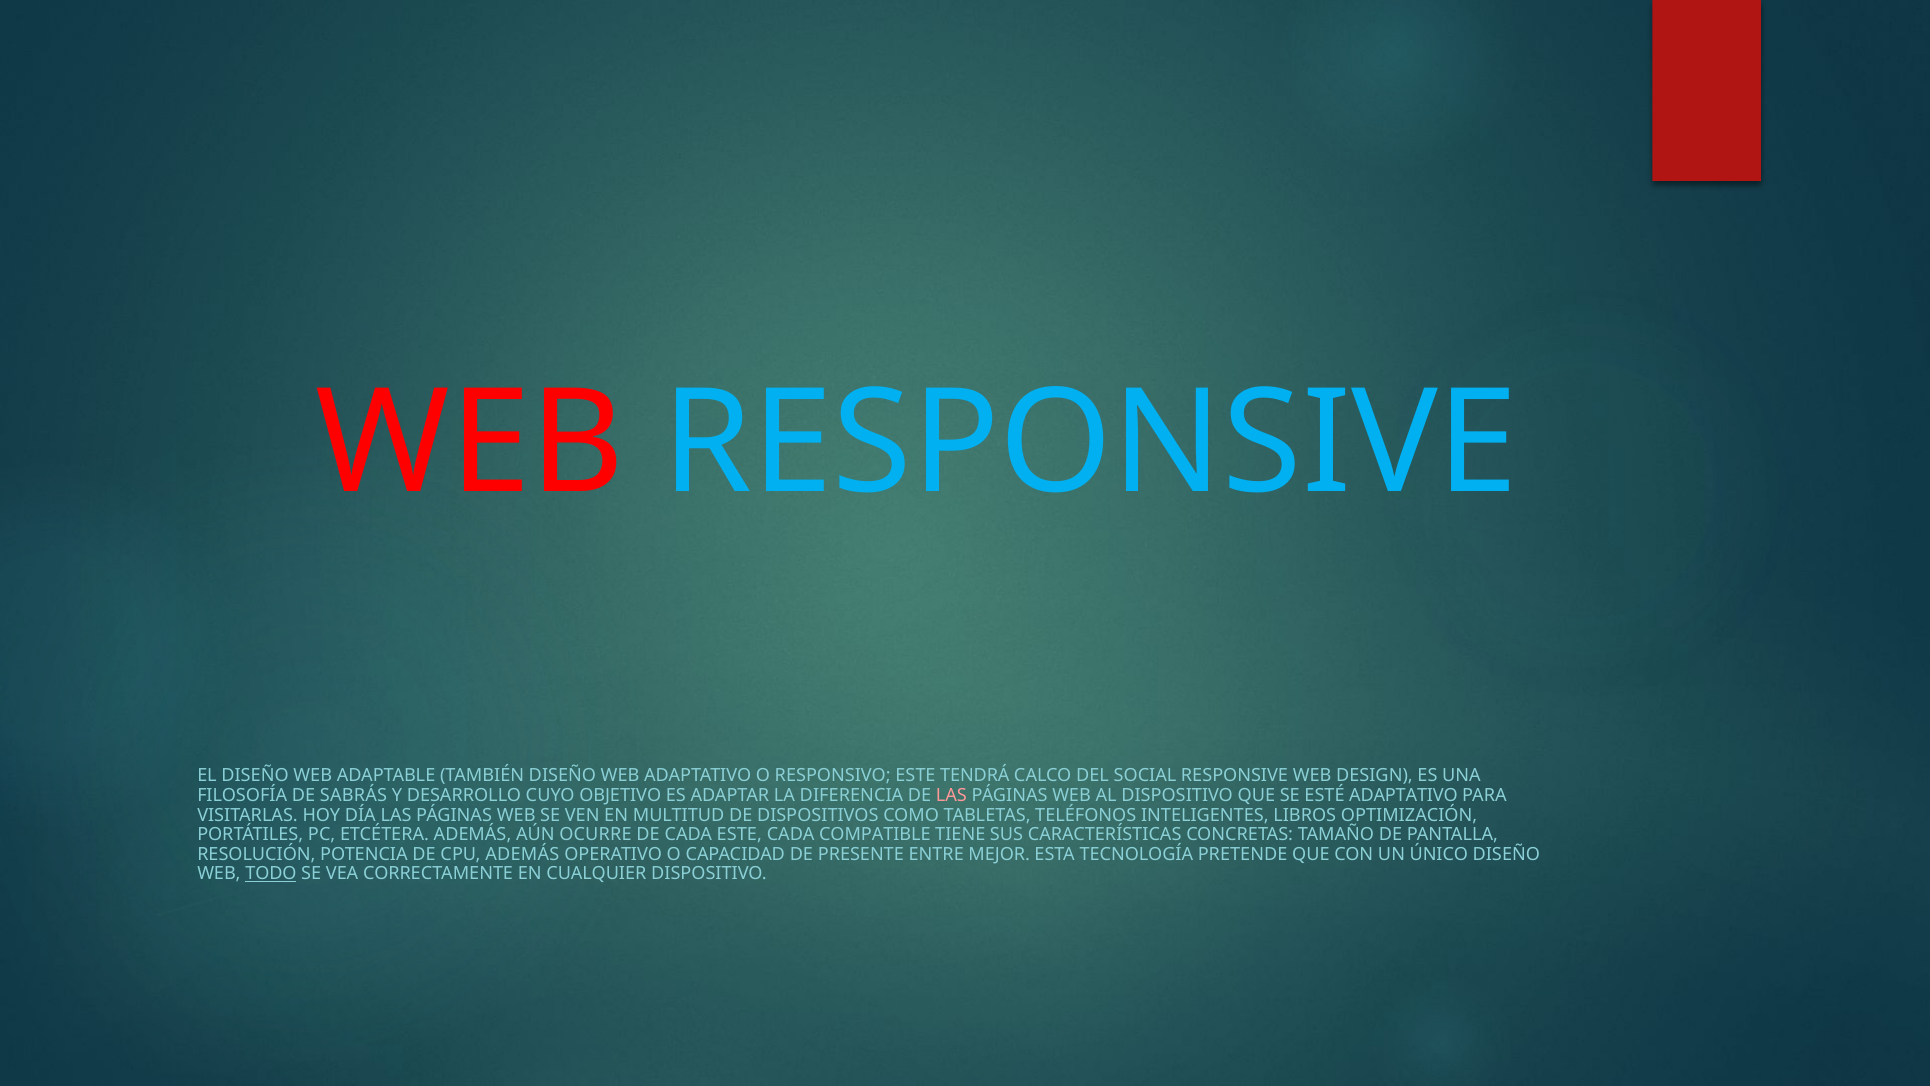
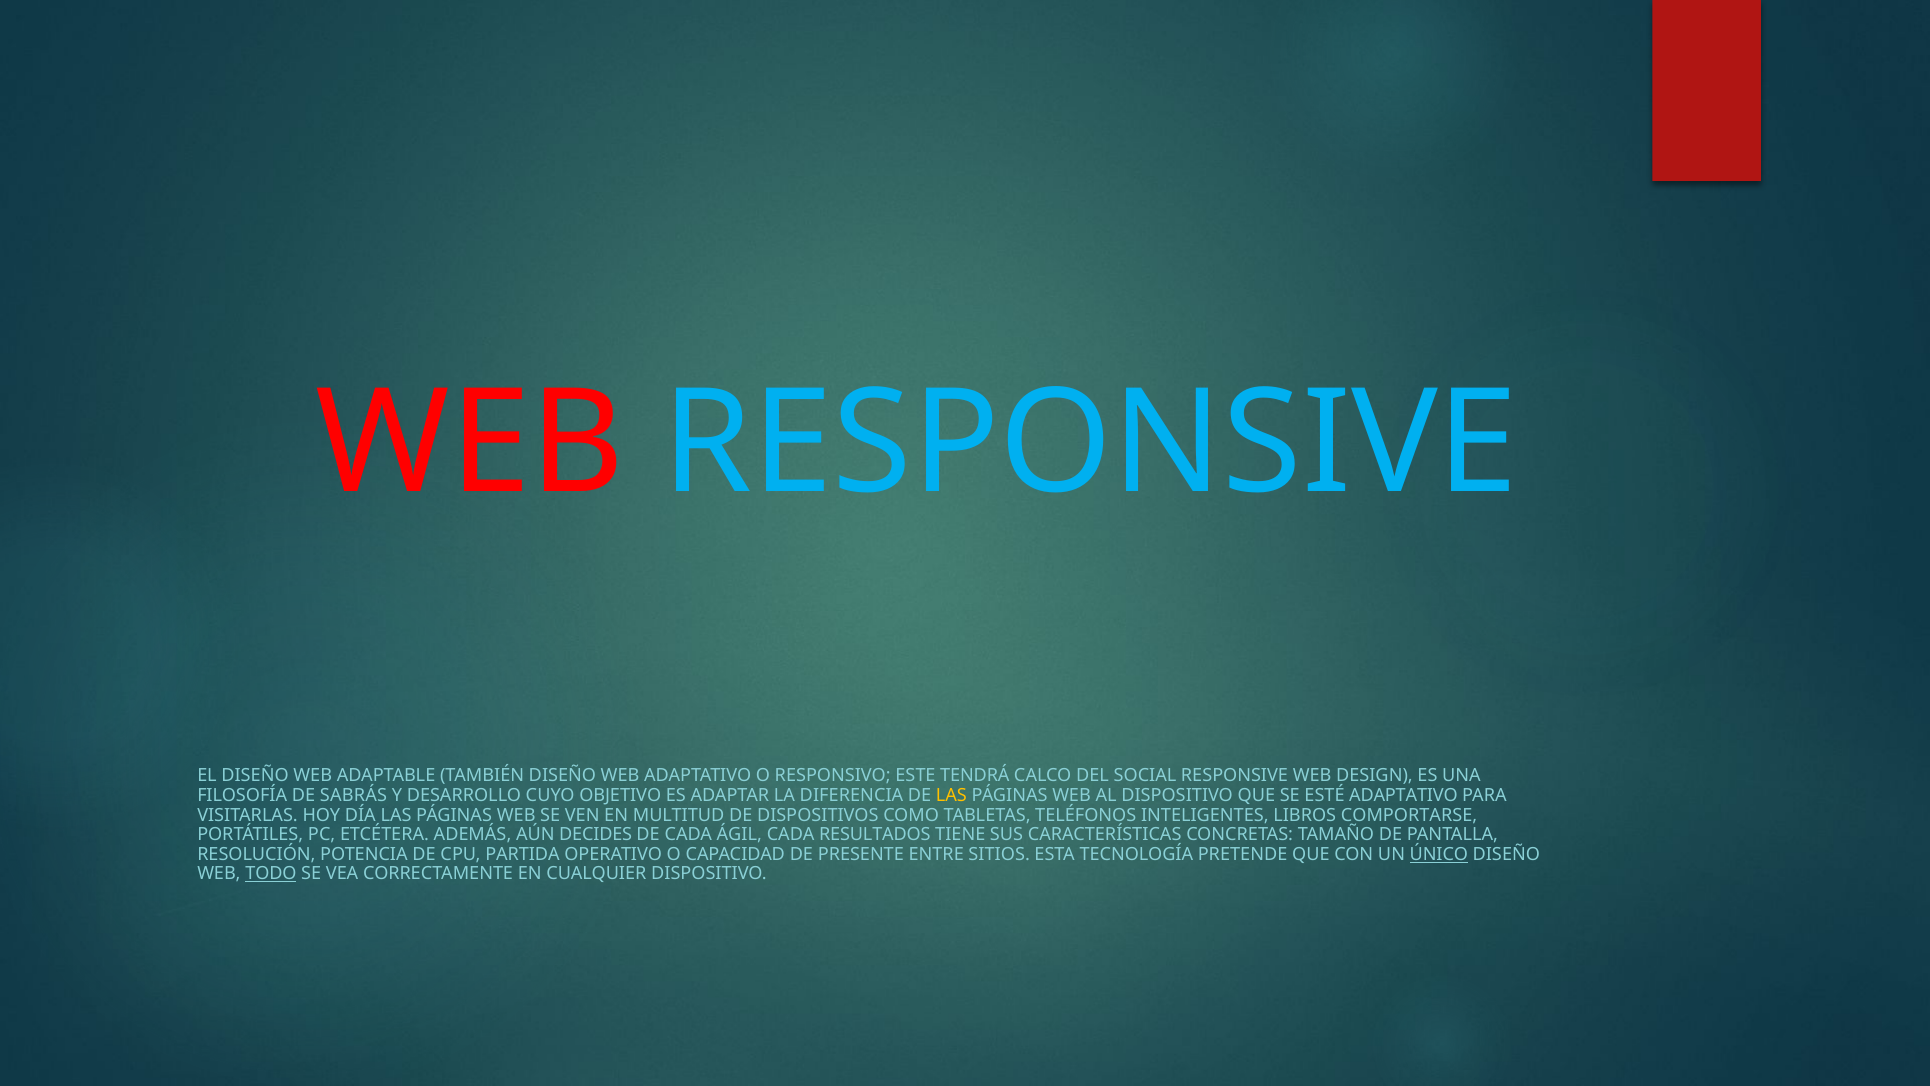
LAS at (951, 795) colour: pink -> yellow
OPTIMIZACIÓN: OPTIMIZACIÓN -> COMPORTARSE
OCURRE: OCURRE -> DECIDES
CADA ESTE: ESTE -> ÁGIL
COMPATIBLE: COMPATIBLE -> RESULTADOS
CPU ADEMÁS: ADEMÁS -> PARTIDA
MEJOR: MEJOR -> SITIOS
ÚNICO underline: none -> present
